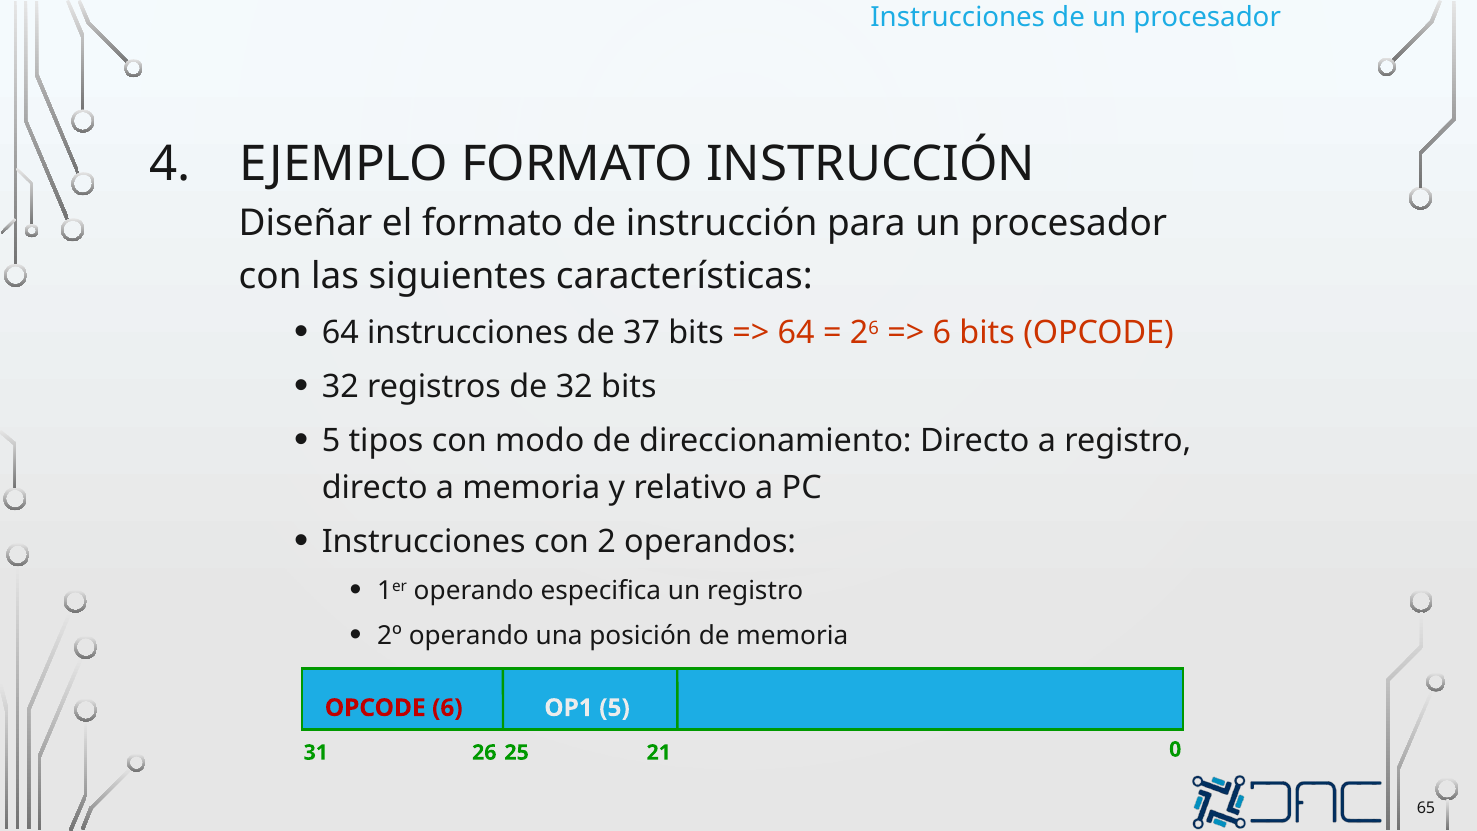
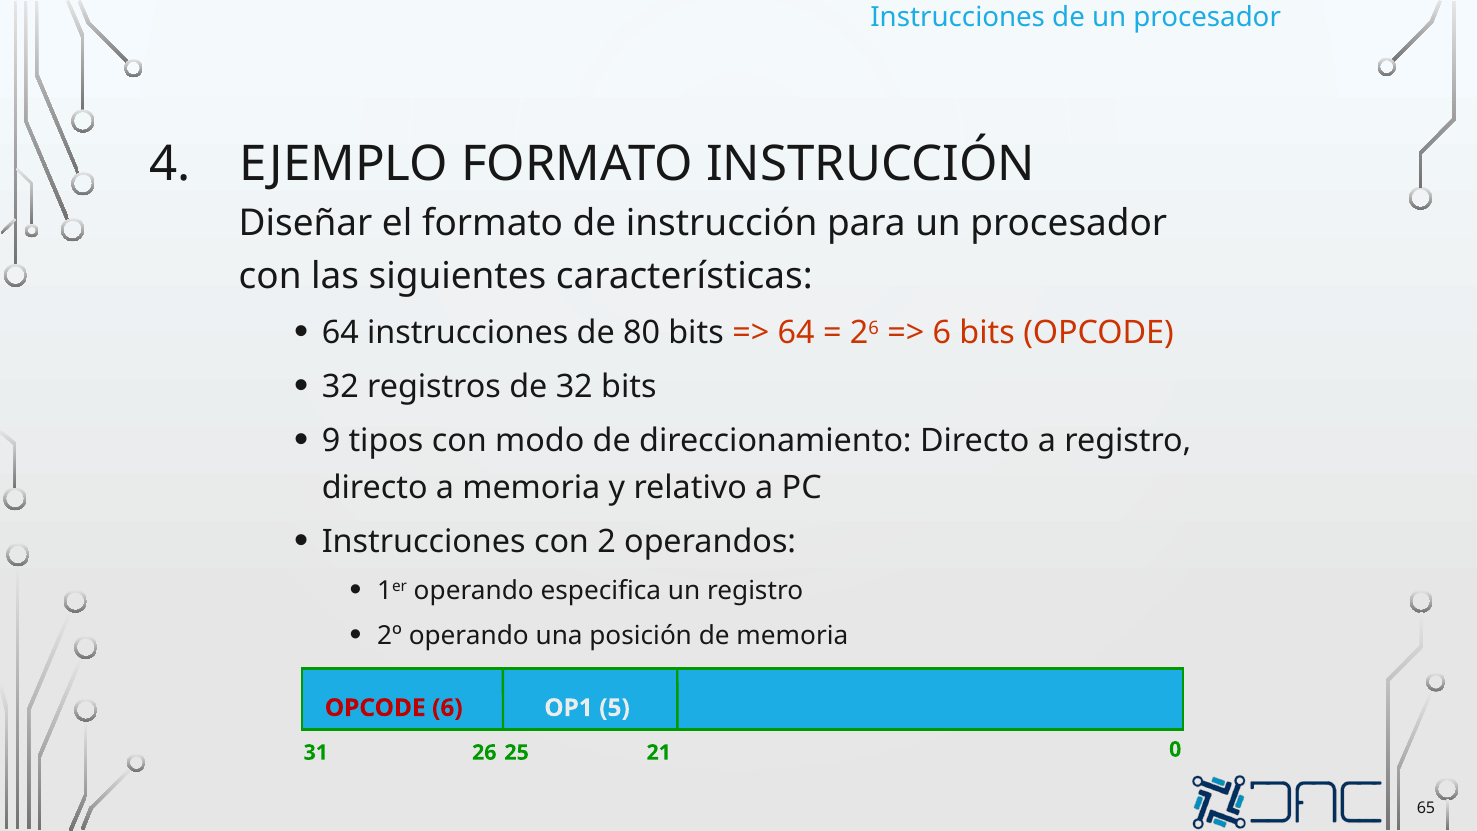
37: 37 -> 80
5 at (331, 441): 5 -> 9
